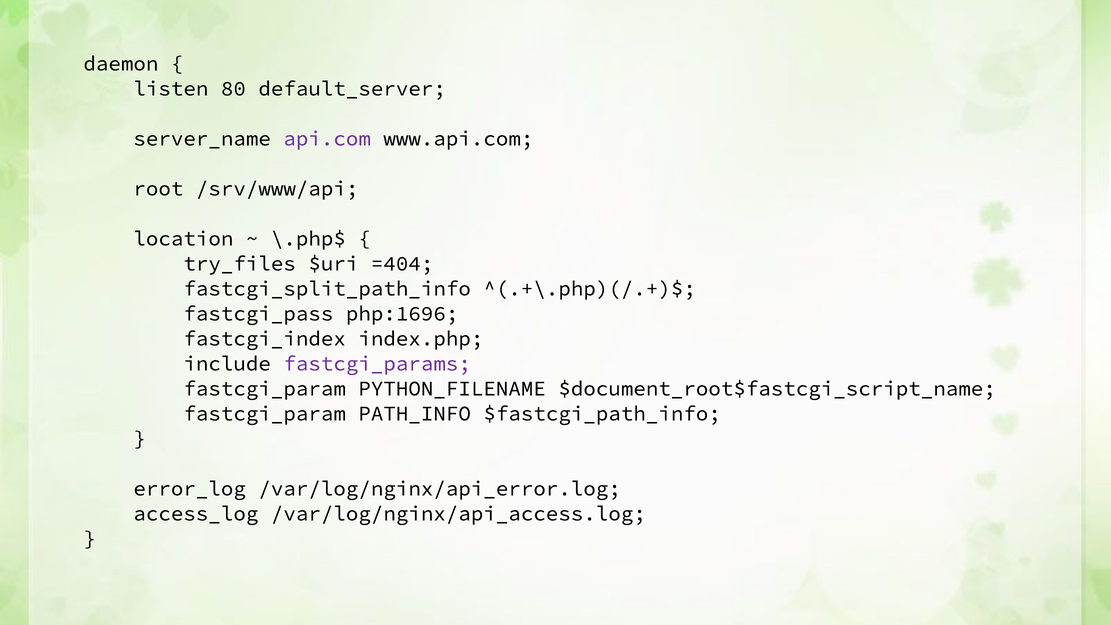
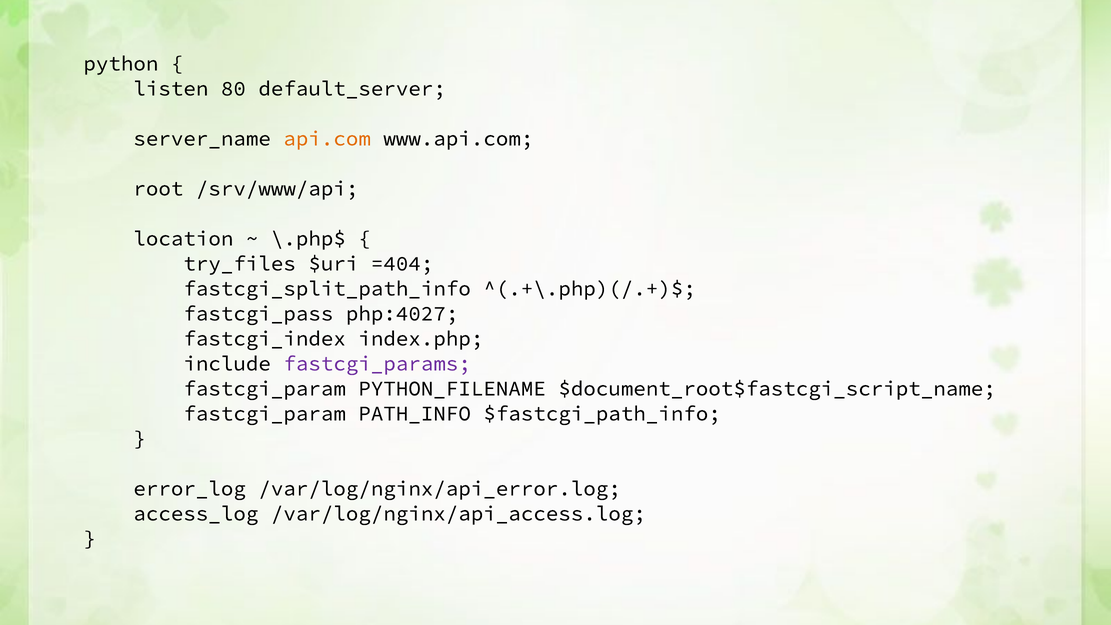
daemon: daemon -> python
api.com colour: purple -> orange
php:1696: php:1696 -> php:4027
